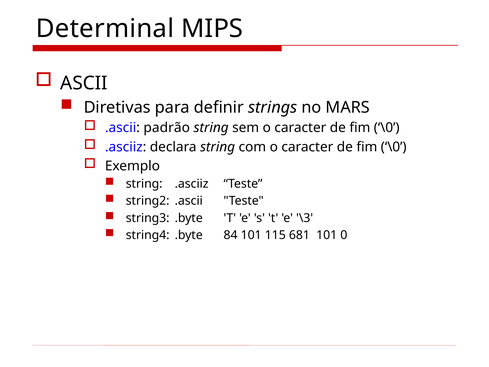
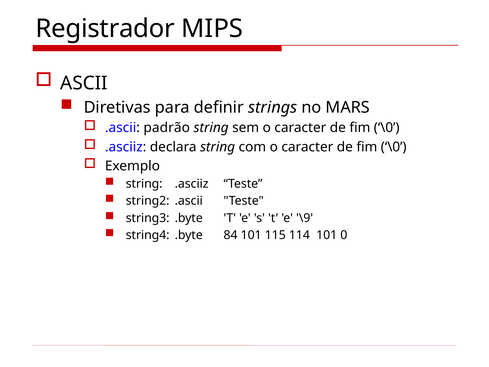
Determinal: Determinal -> Registrador
\3: \3 -> \9
681: 681 -> 114
